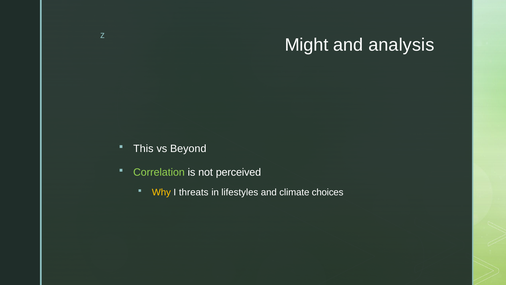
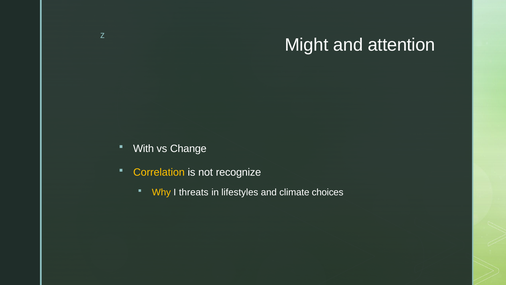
analysis: analysis -> attention
This: This -> With
Beyond: Beyond -> Change
Correlation colour: light green -> yellow
perceived: perceived -> recognize
